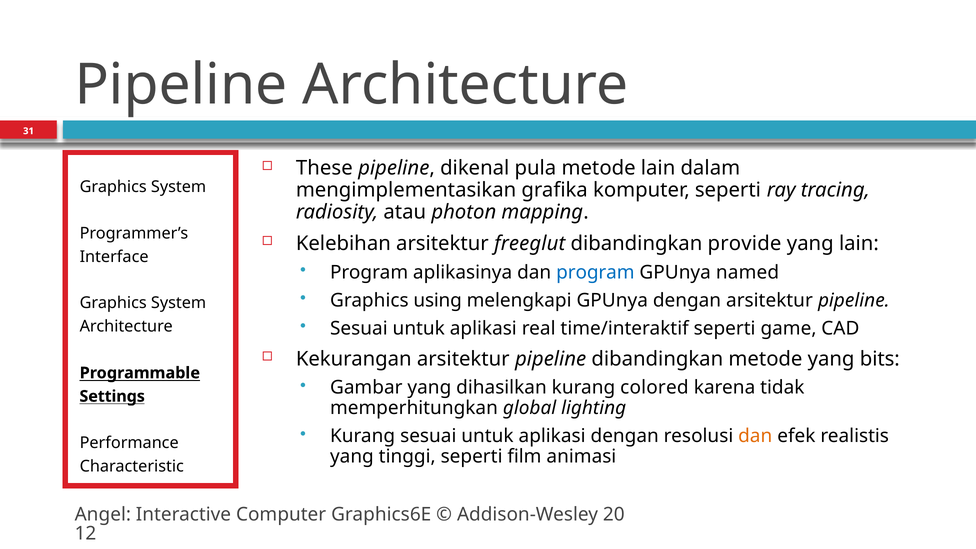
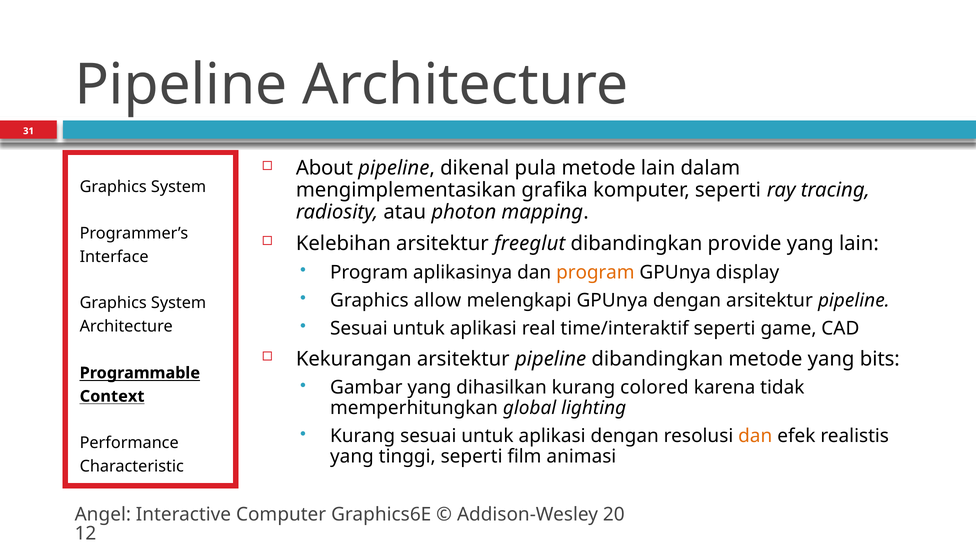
These: These -> About
program at (595, 272) colour: blue -> orange
named: named -> display
using: using -> allow
Settings: Settings -> Context
